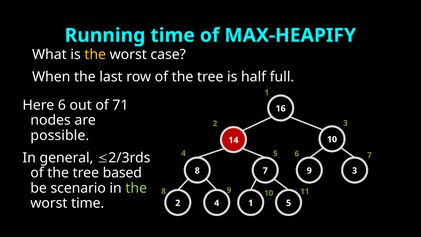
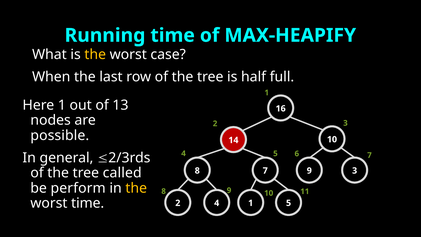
Here 6: 6 -> 1
71: 71 -> 13
based: based -> called
scenario: scenario -> perform
the at (136, 188) colour: light green -> yellow
